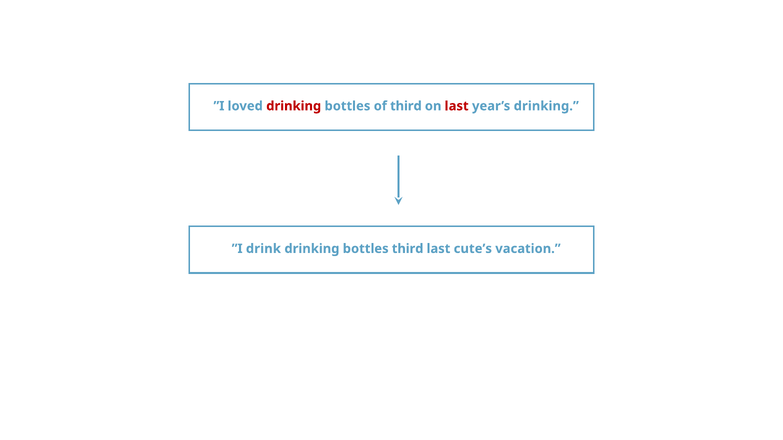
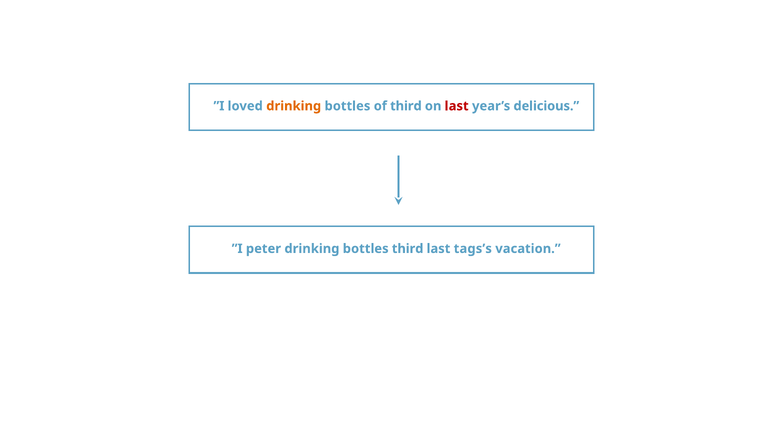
drinking at (294, 106) colour: red -> orange
year’s drinking: drinking -> delicious
drink: drink -> peter
cute’s: cute’s -> tags’s
